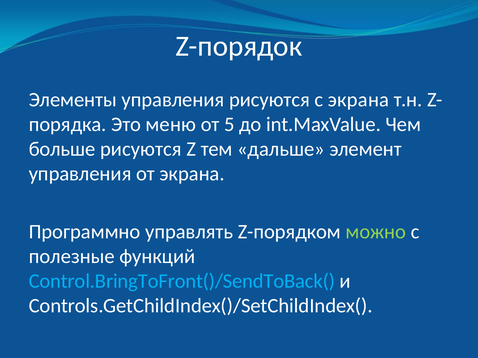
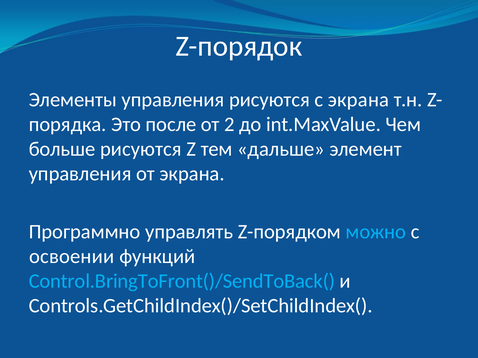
меню: меню -> после
5: 5 -> 2
можно colour: light green -> light blue
полезные: полезные -> освоении
